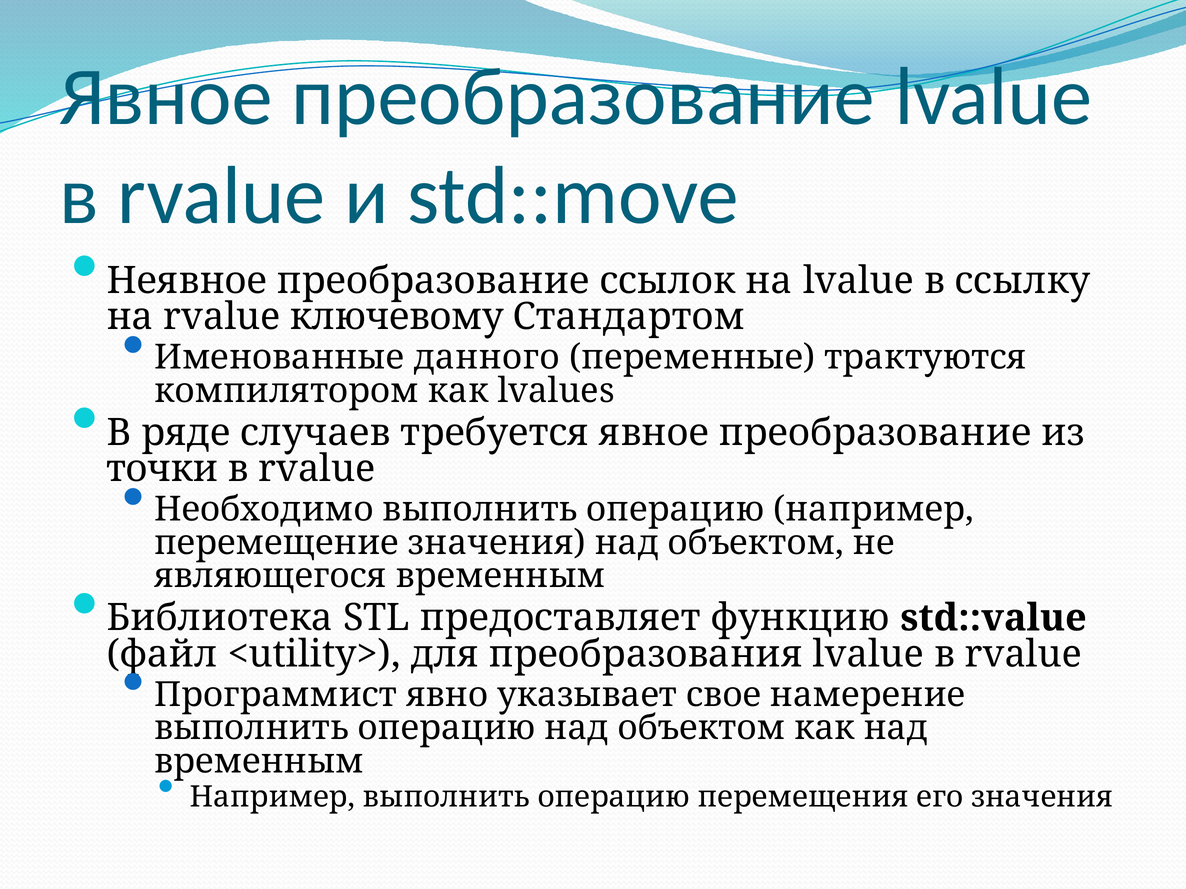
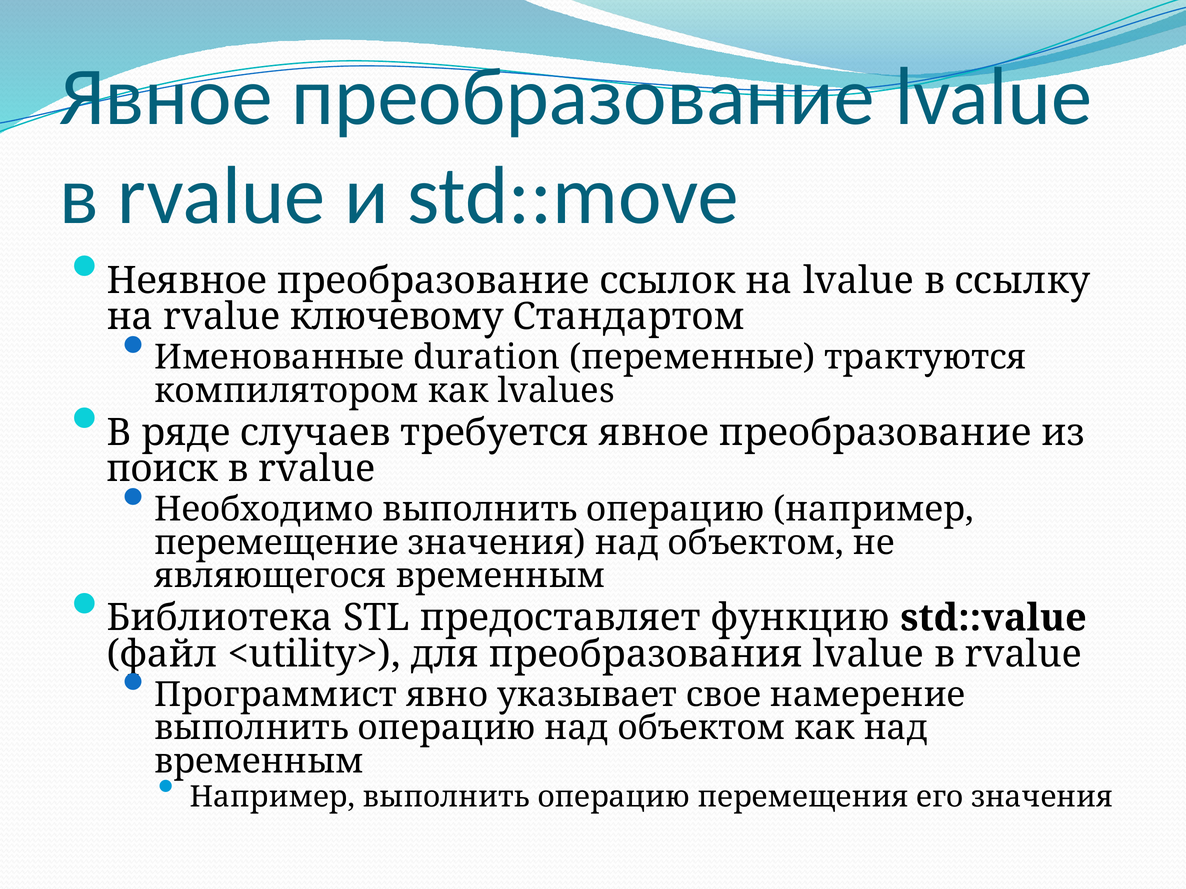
данного: данного -> duration
точки: точки -> поиск
